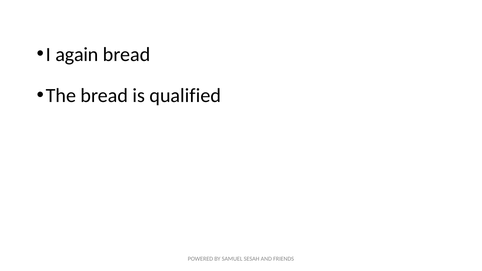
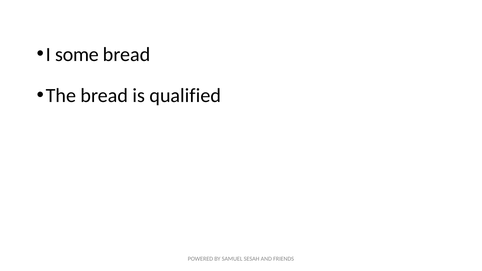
again: again -> some
